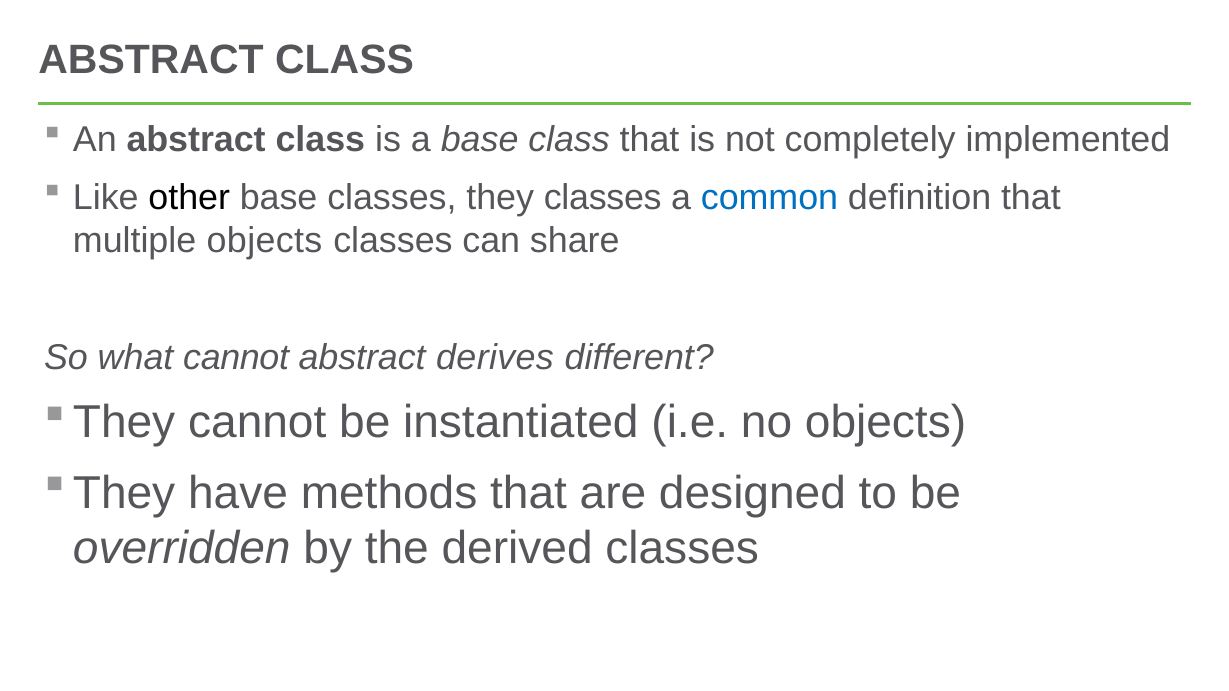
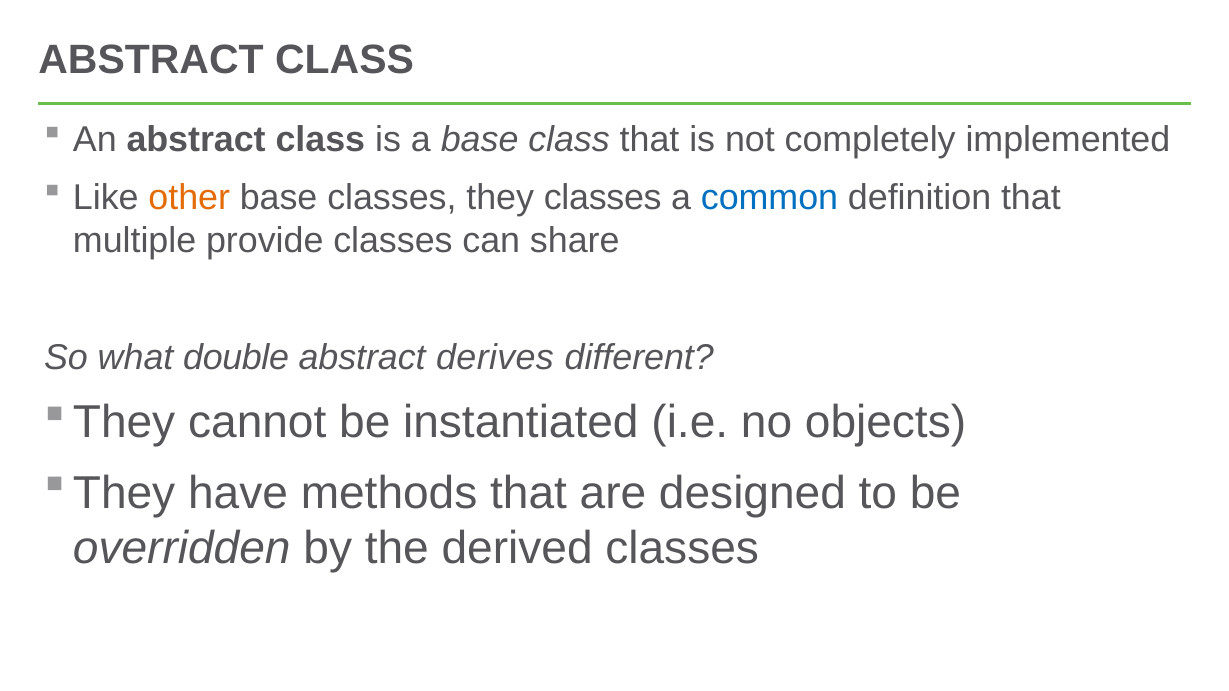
other colour: black -> orange
multiple objects: objects -> provide
what cannot: cannot -> double
